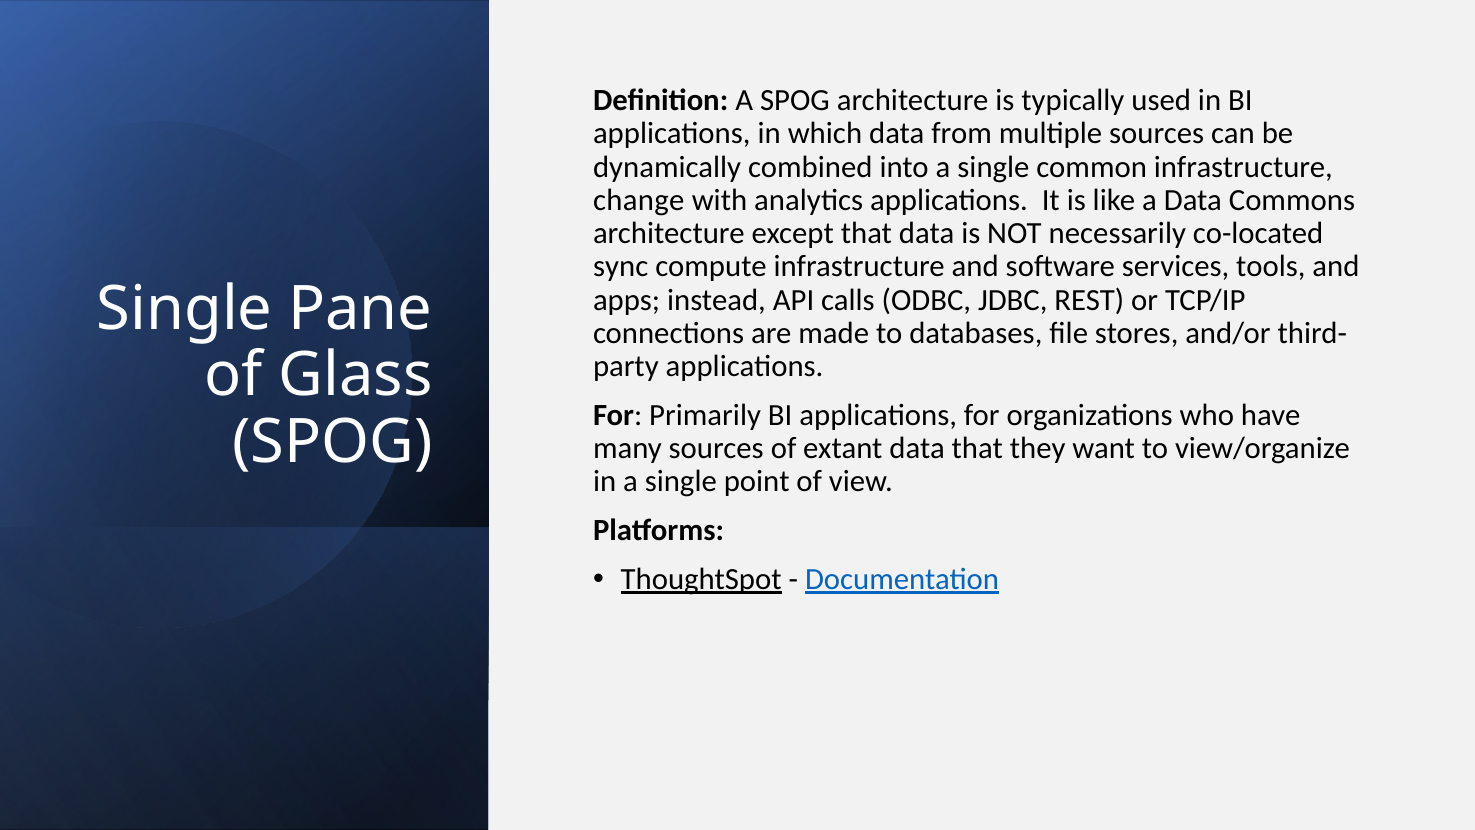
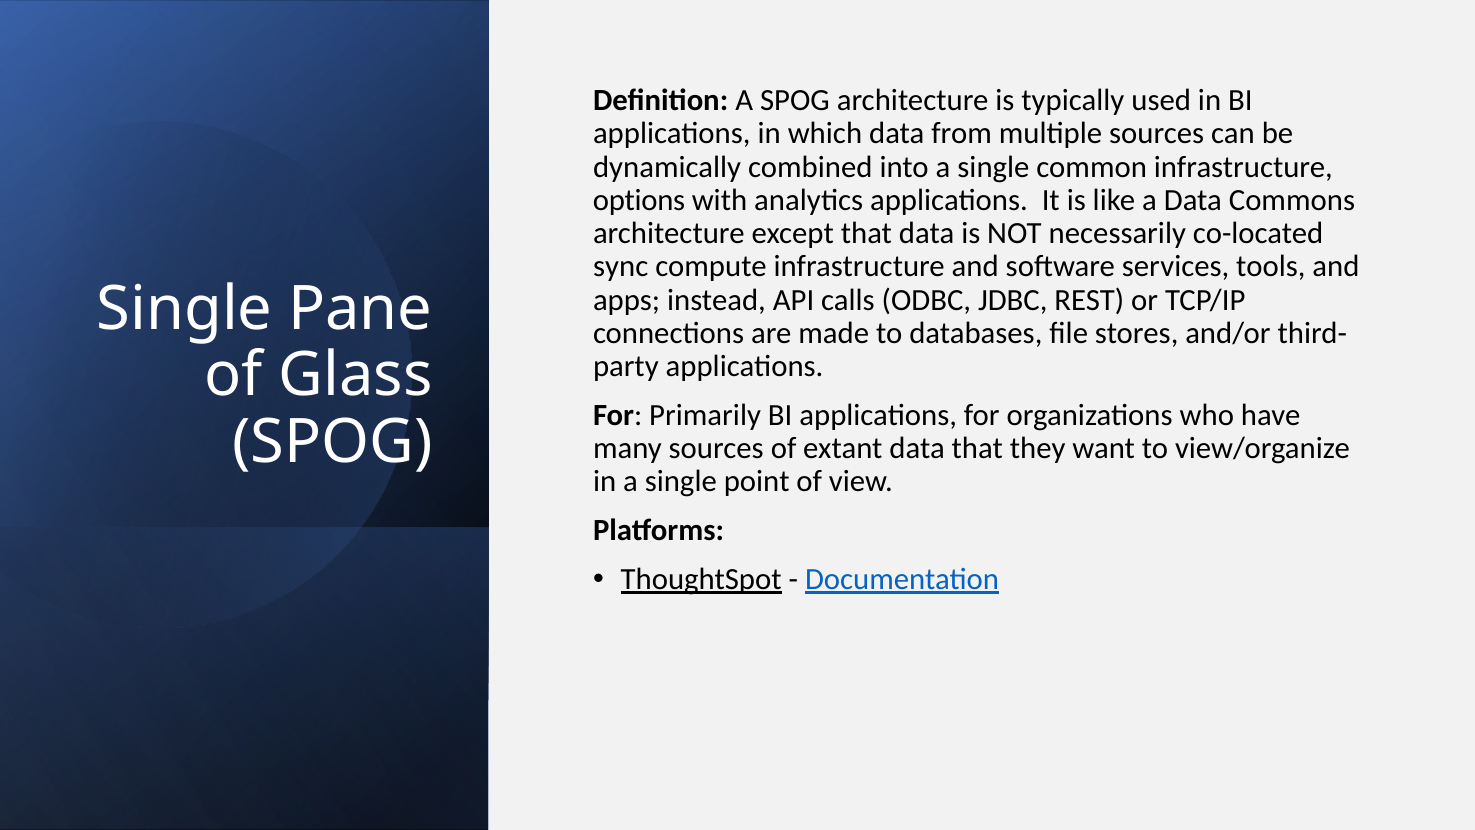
change: change -> options
